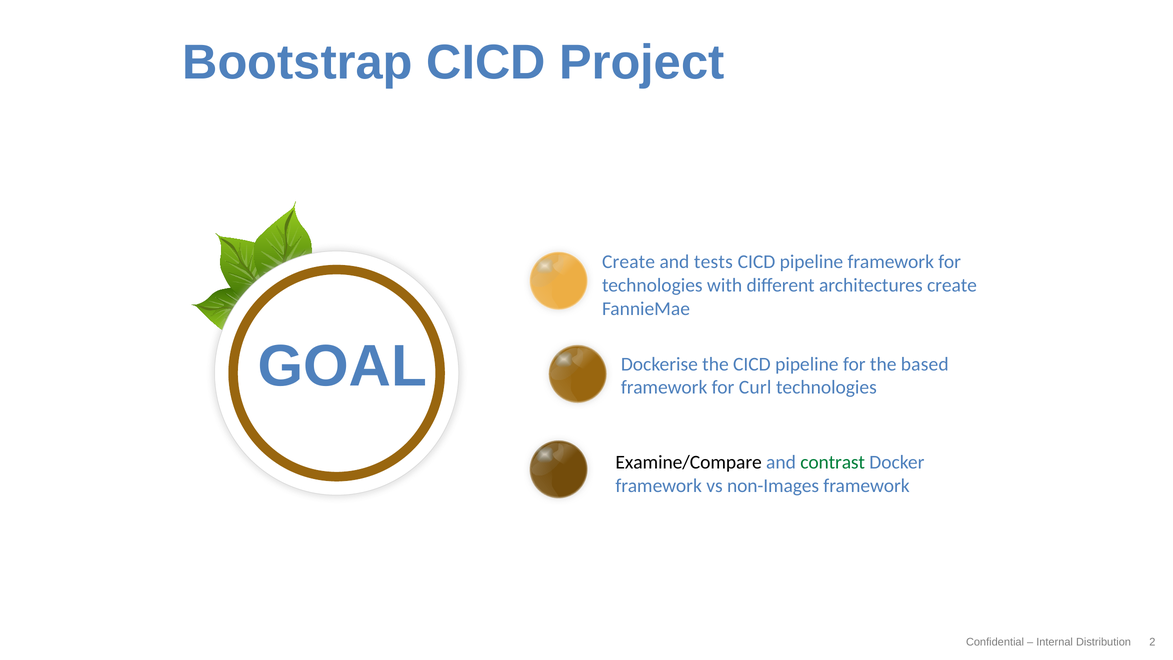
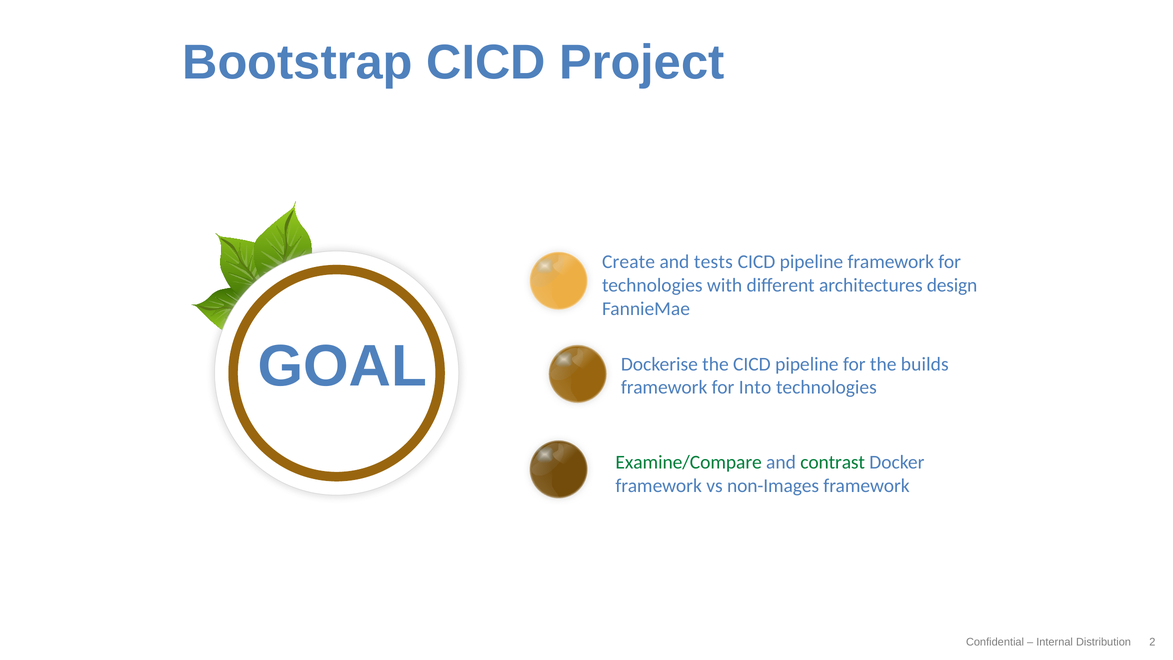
architectures create: create -> design
based: based -> builds
Curl: Curl -> Into
Examine/Compare colour: black -> green
